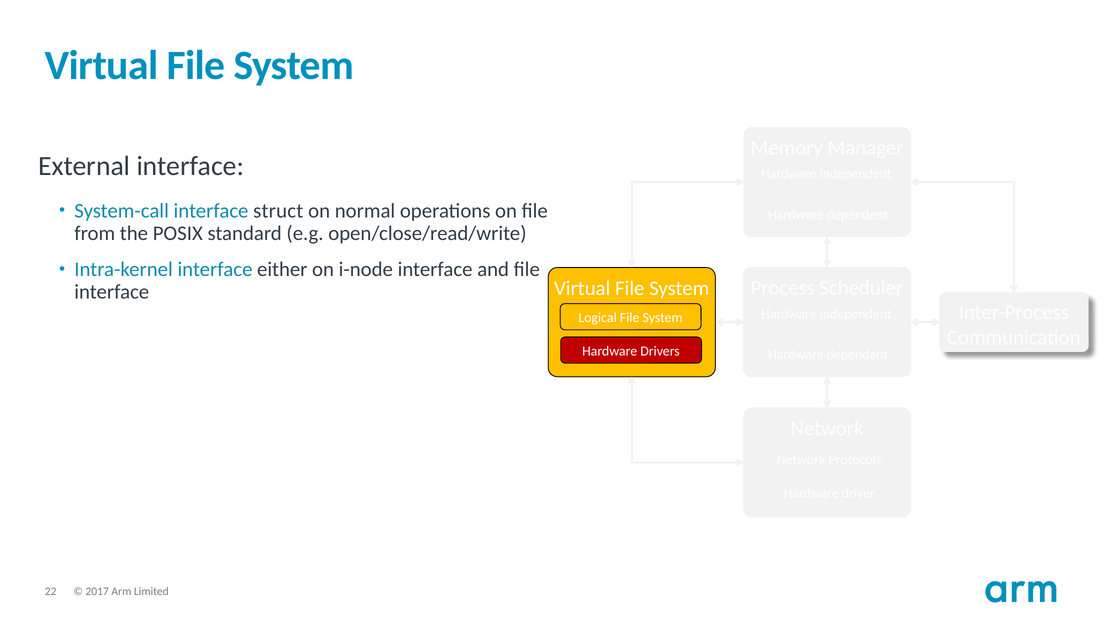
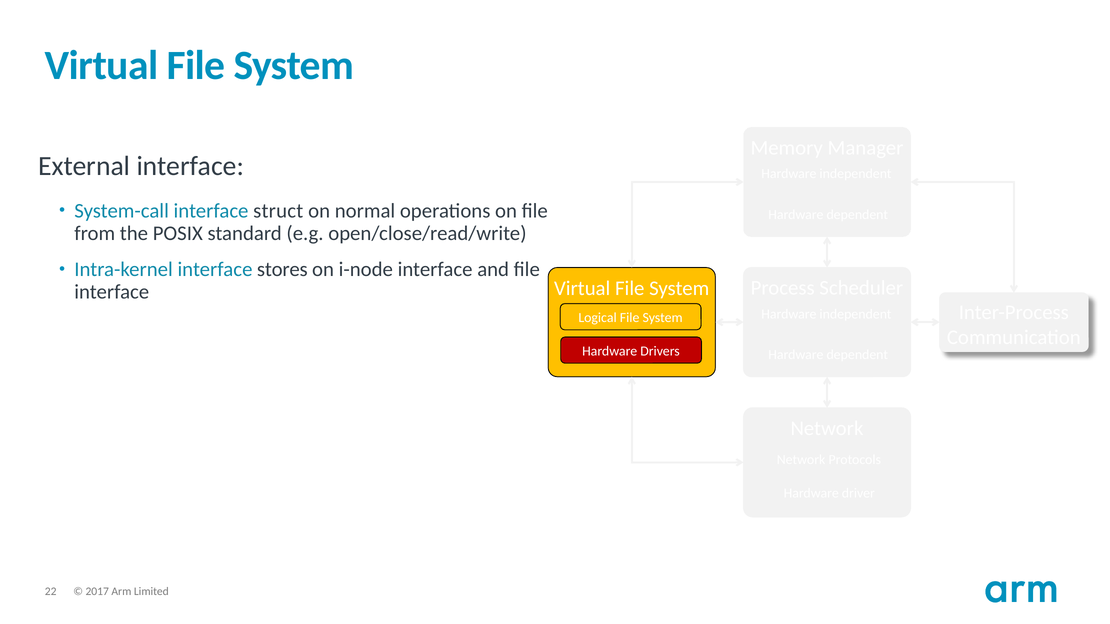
either: either -> stores
